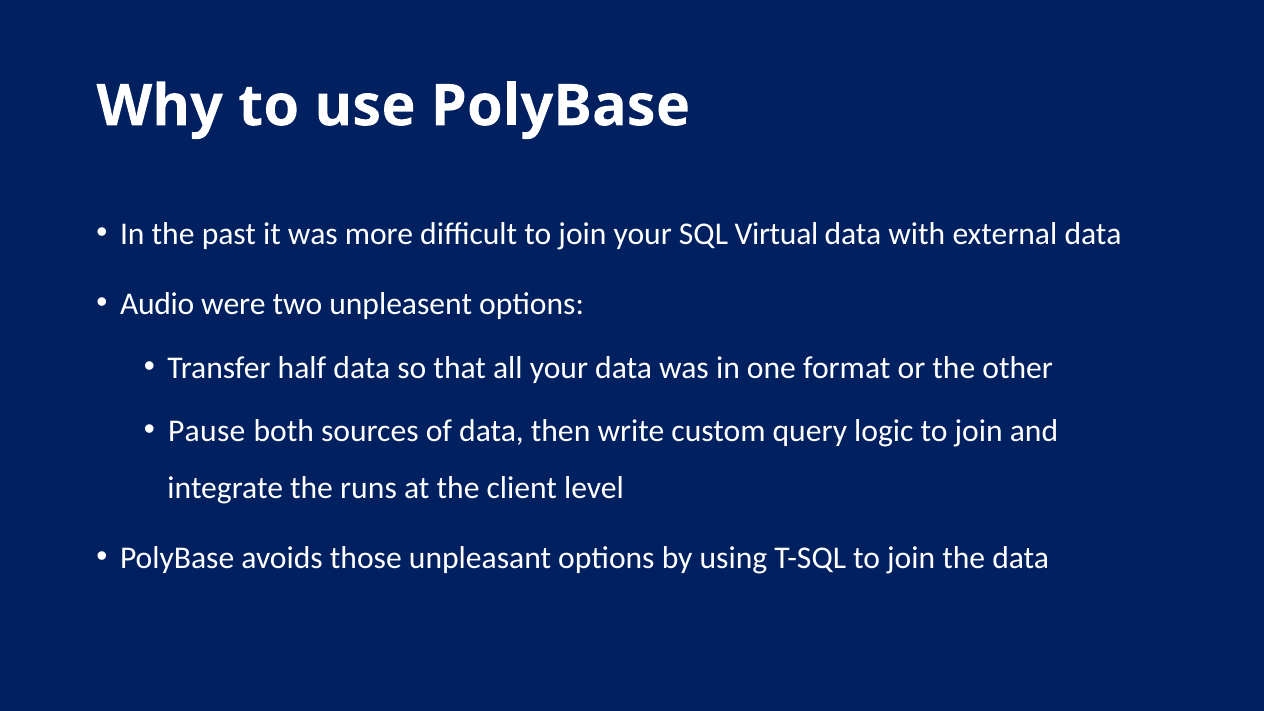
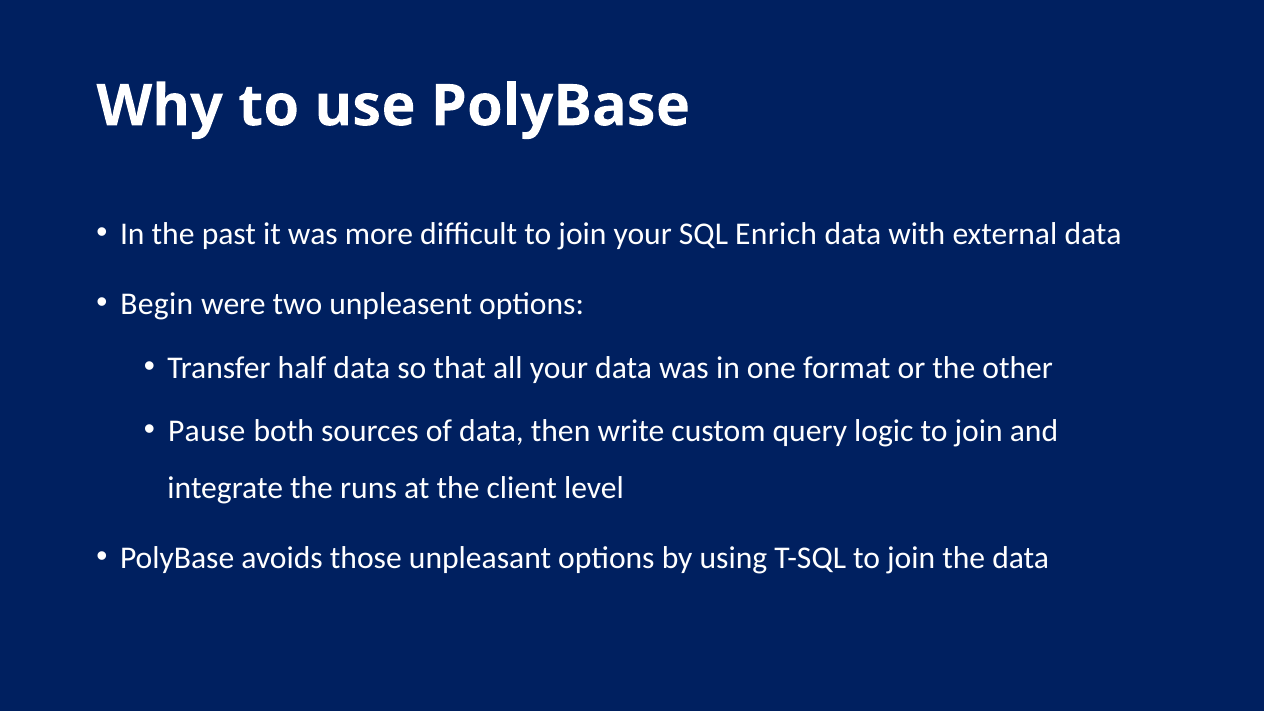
Virtual: Virtual -> Enrich
Audio: Audio -> Begin
